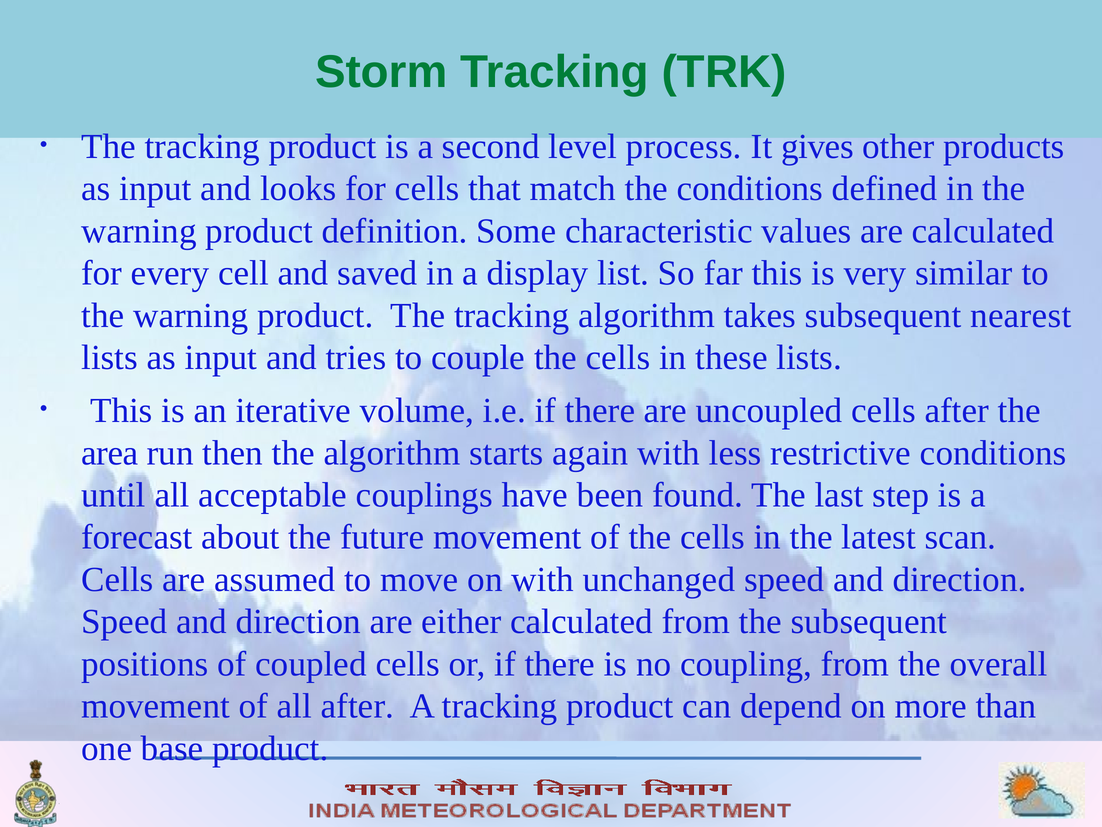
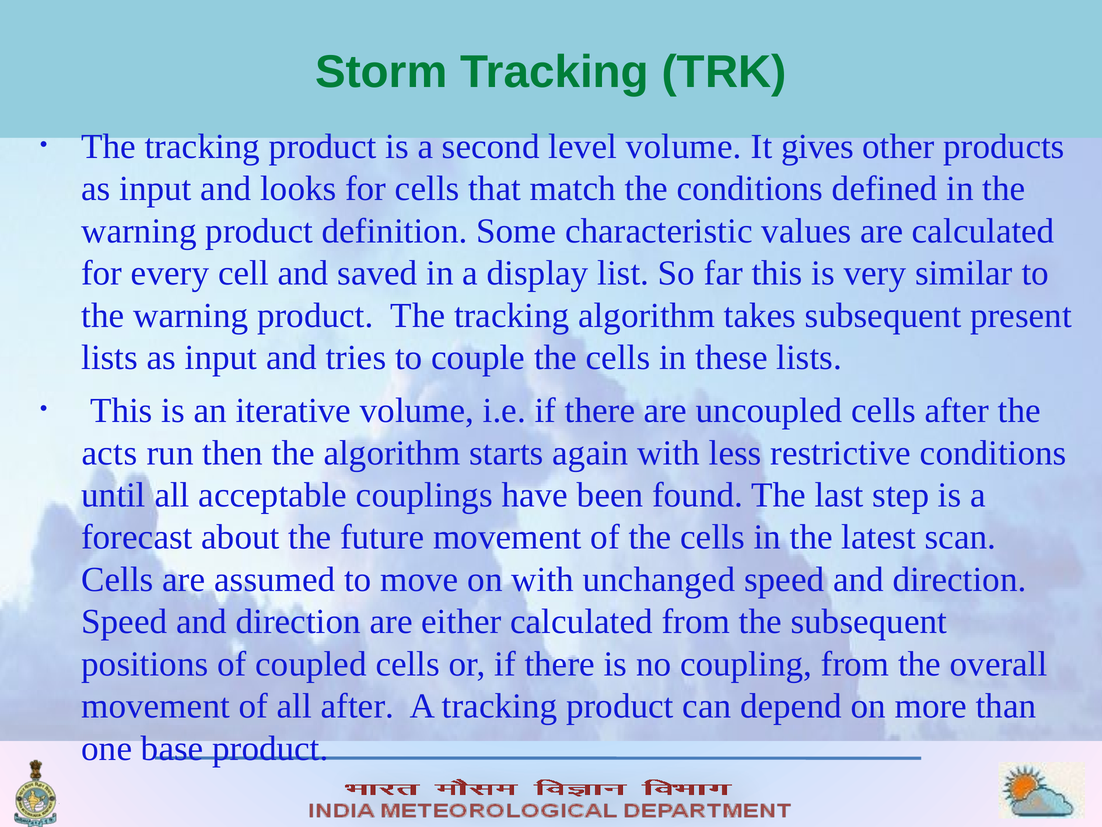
level process: process -> volume
nearest: nearest -> present
area: area -> acts
